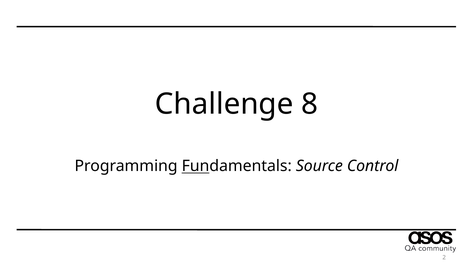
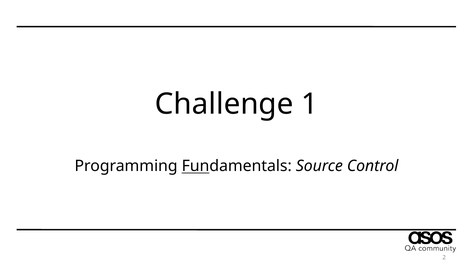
8: 8 -> 1
